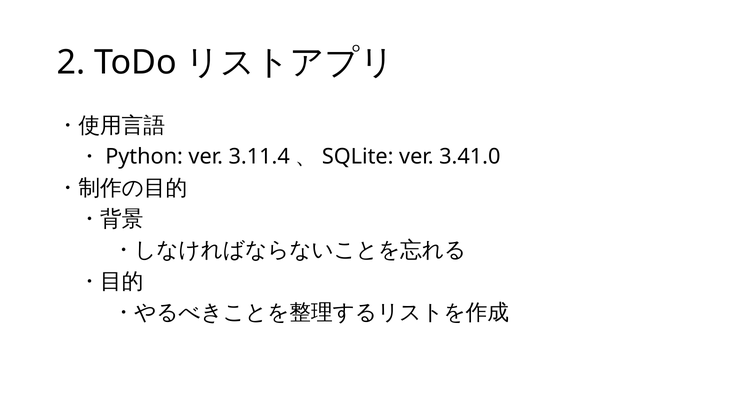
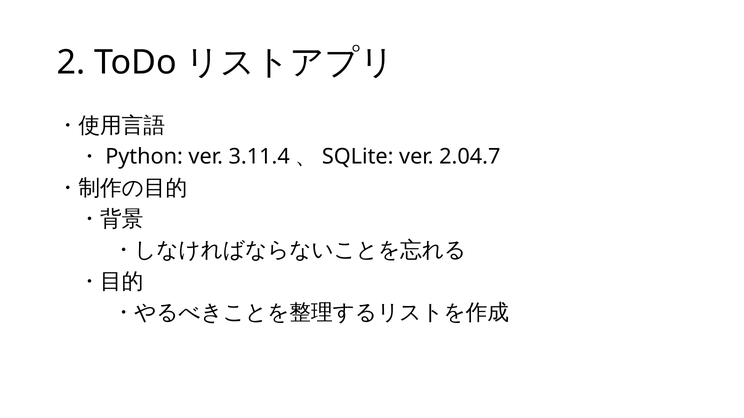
3.41.0: 3.41.0 -> 2.04.7
